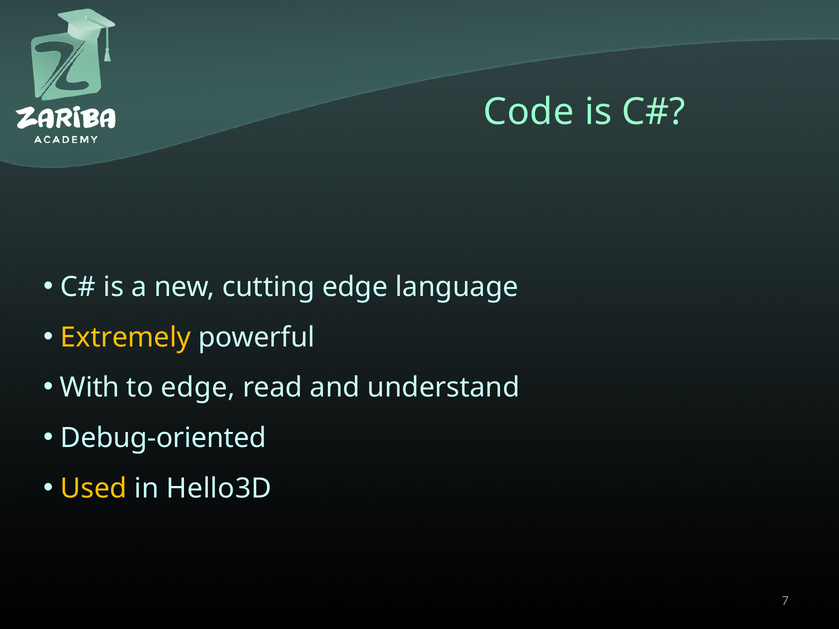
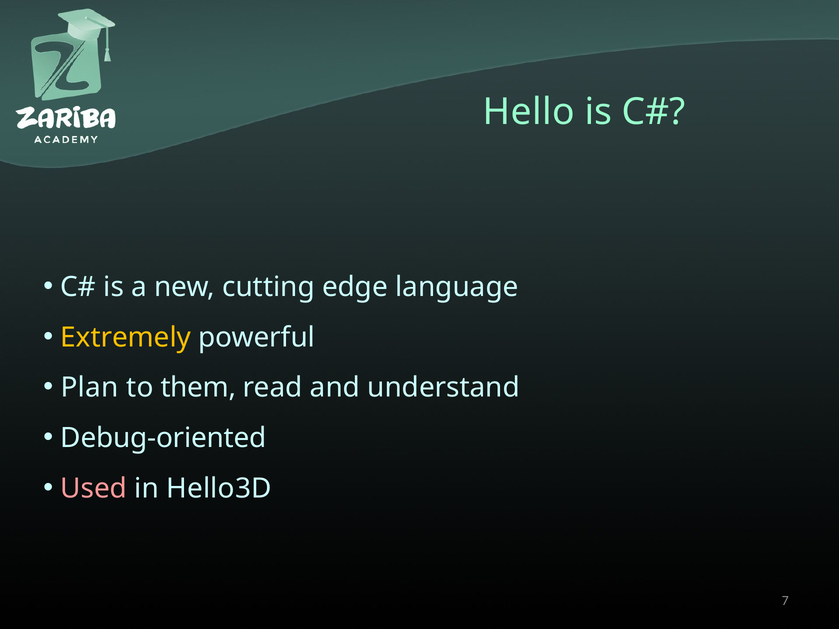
Code: Code -> Hello
With: With -> Plan
to edge: edge -> them
Used colour: yellow -> pink
